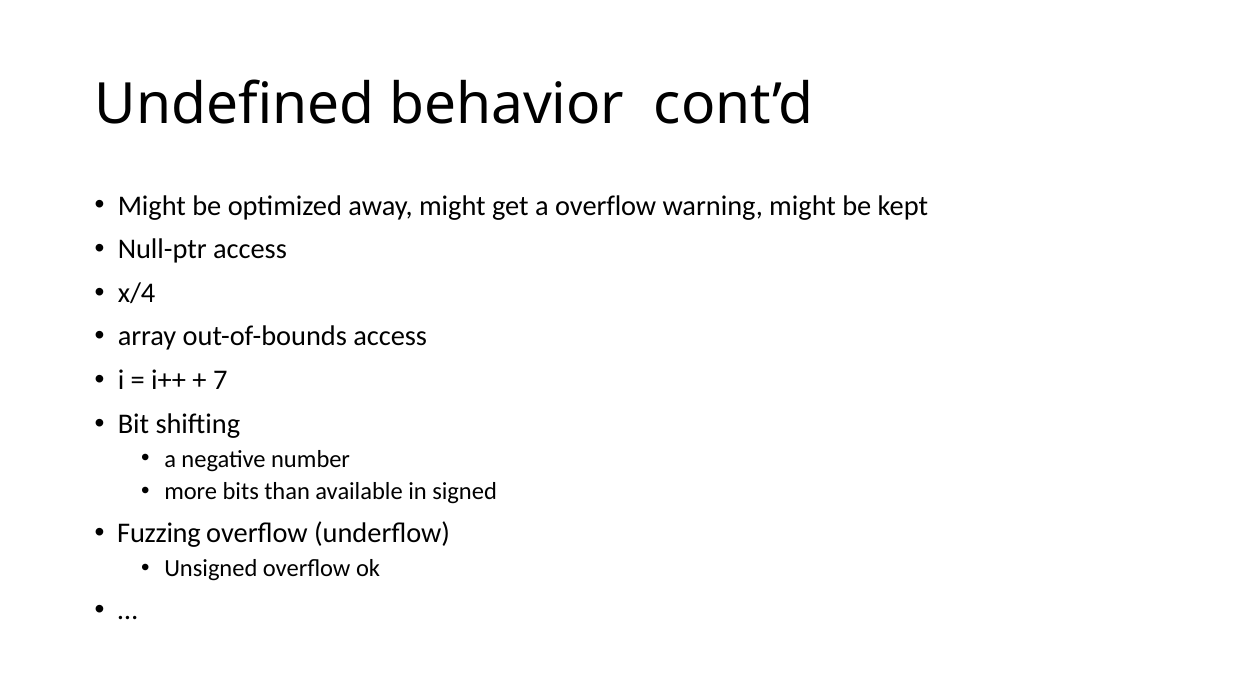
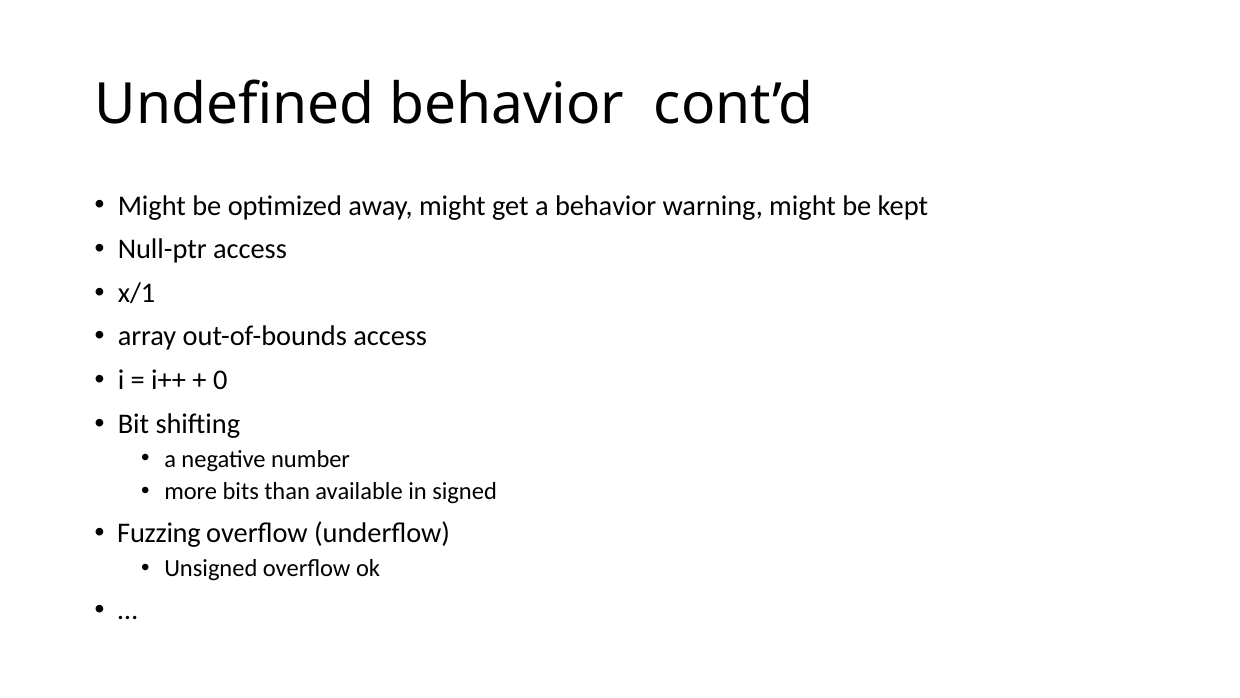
a overflow: overflow -> behavior
x/4: x/4 -> x/1
7: 7 -> 0
